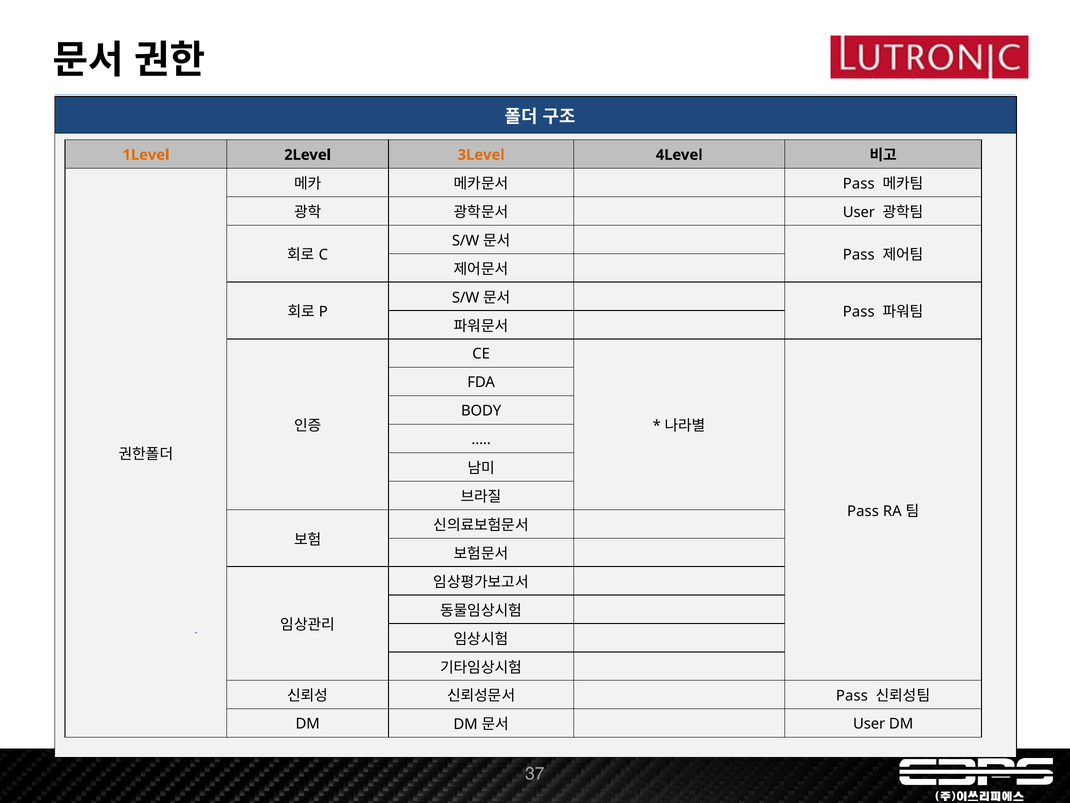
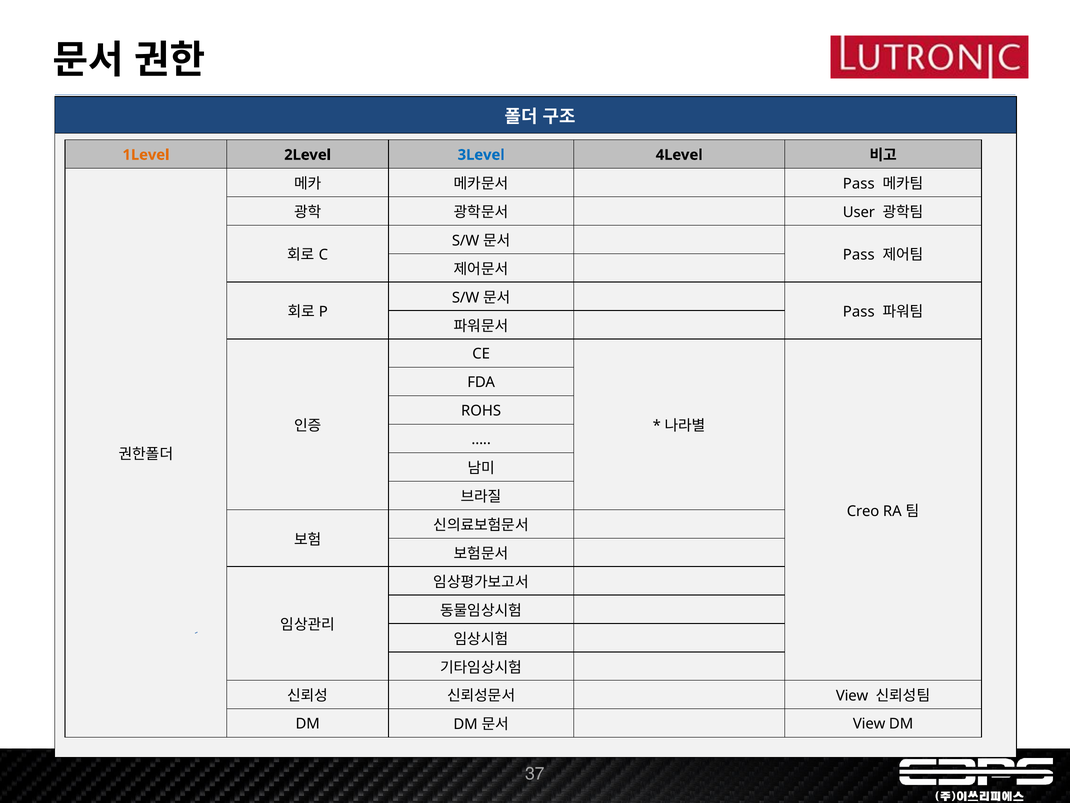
3Level colour: orange -> blue
BODY: BODY -> ROHS
Pass at (863, 511): Pass -> Creo
Pass at (852, 696): Pass -> View
User at (869, 723): User -> View
